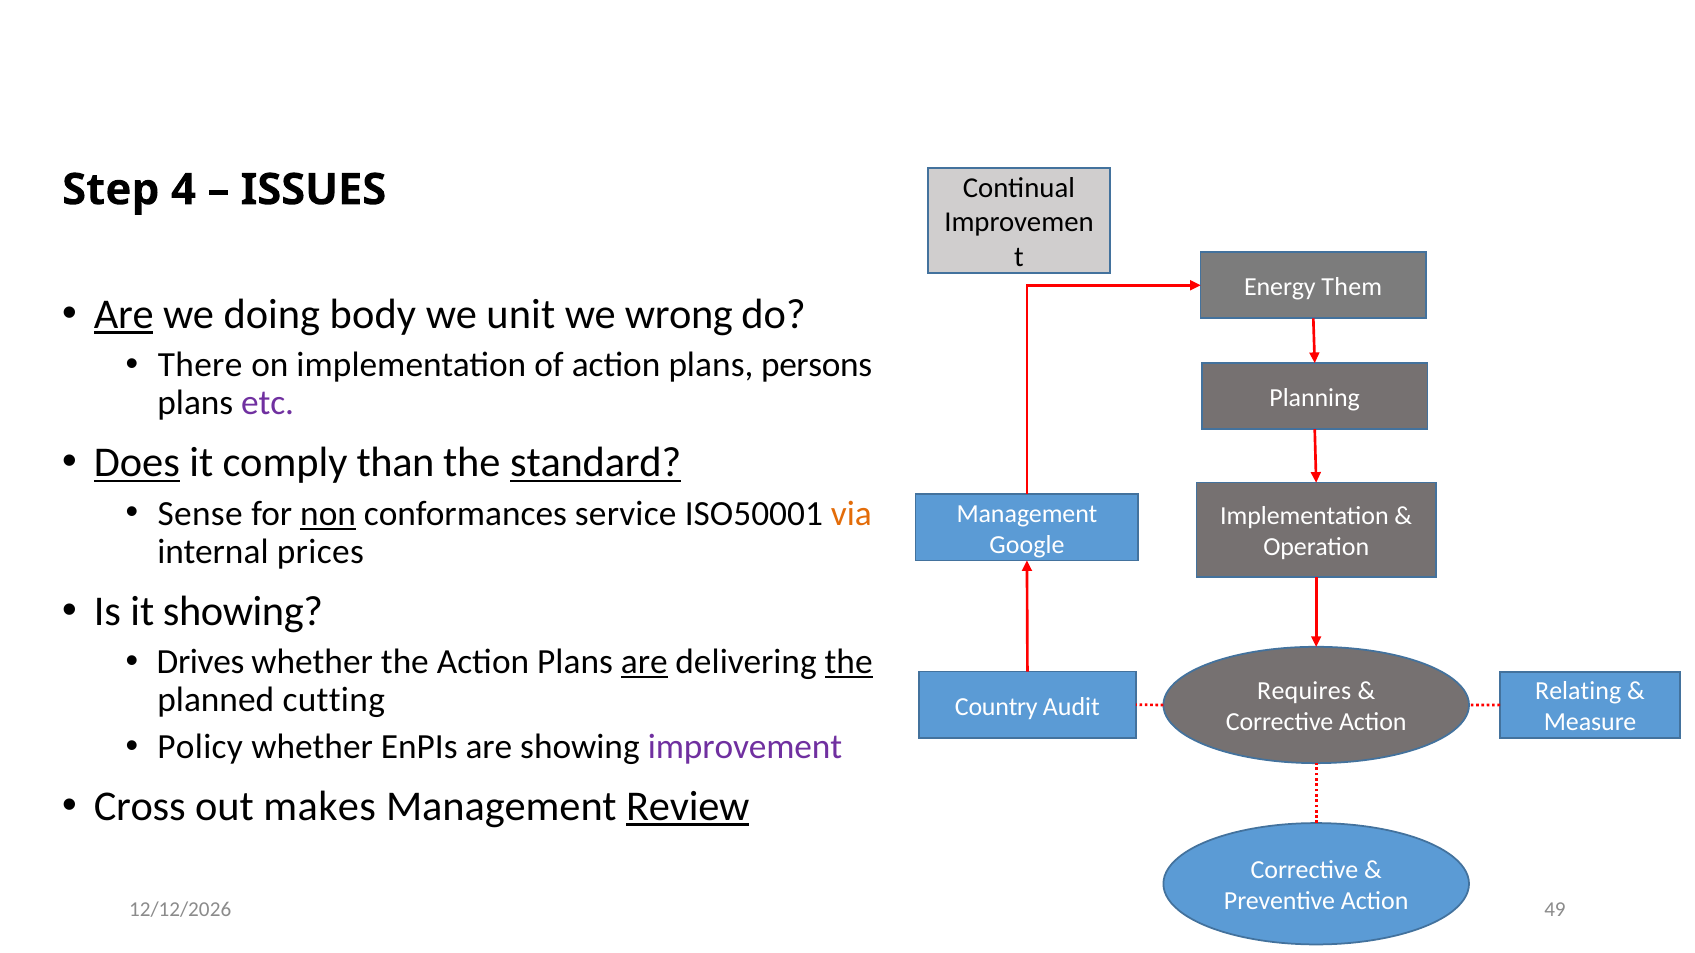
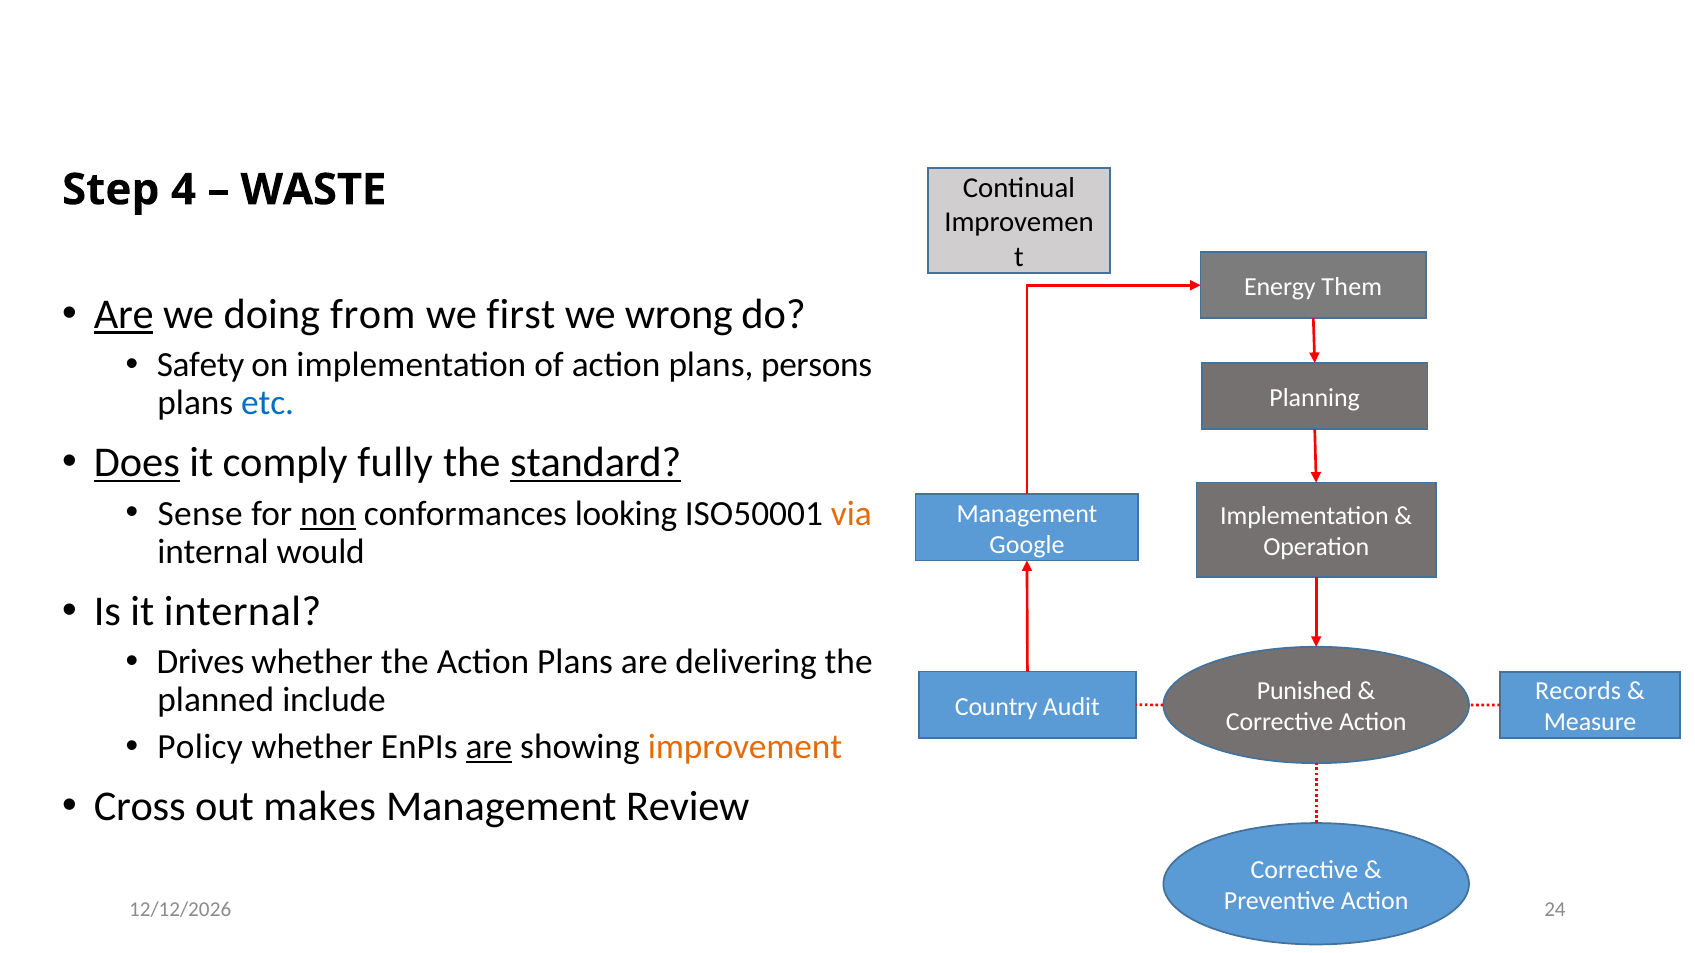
ISSUES: ISSUES -> WASTE
body: body -> from
unit: unit -> first
There: There -> Safety
etc colour: purple -> blue
than: than -> fully
service: service -> looking
prices: prices -> would
it showing: showing -> internal
are at (644, 662) underline: present -> none
the at (849, 662) underline: present -> none
Requires: Requires -> Punished
Relating: Relating -> Records
cutting: cutting -> include
are at (489, 747) underline: none -> present
improvement colour: purple -> orange
Review underline: present -> none
49: 49 -> 24
